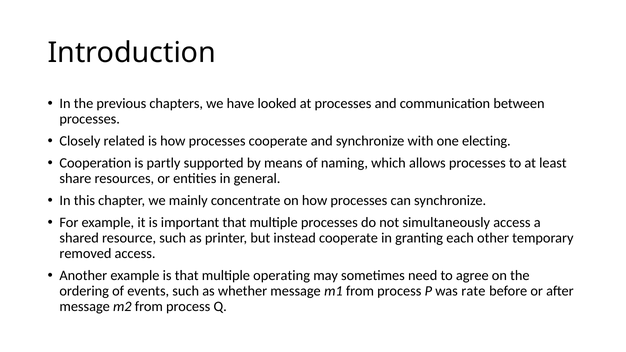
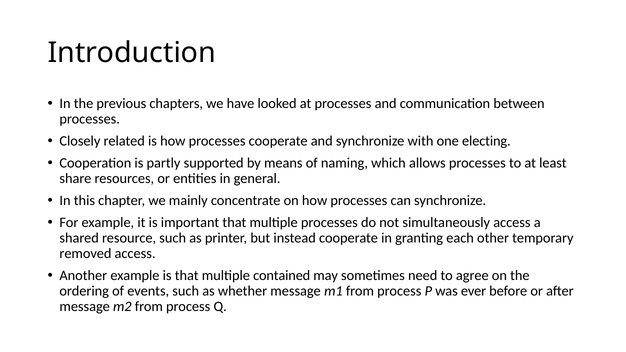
operating: operating -> contained
rate: rate -> ever
